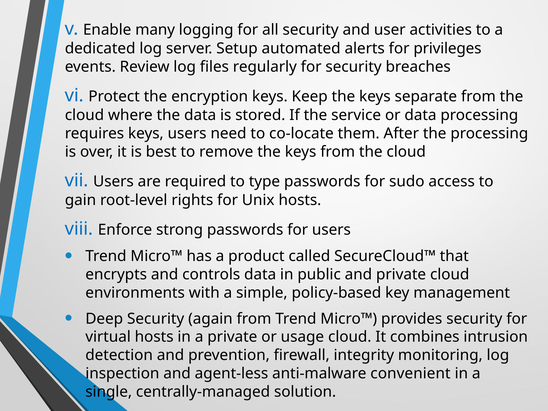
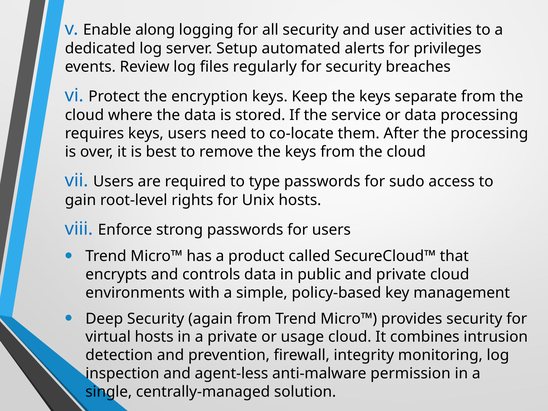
many: many -> along
convenient: convenient -> permission
